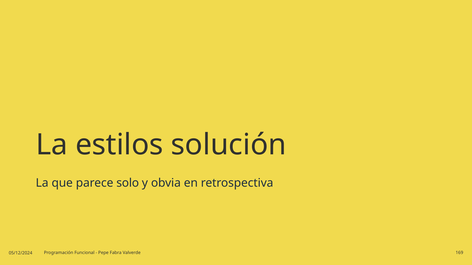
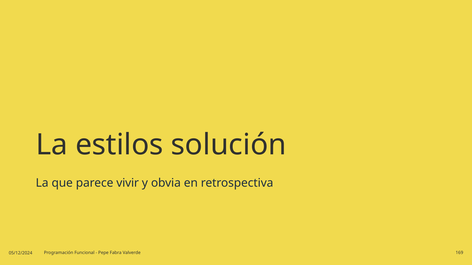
solo: solo -> vivir
